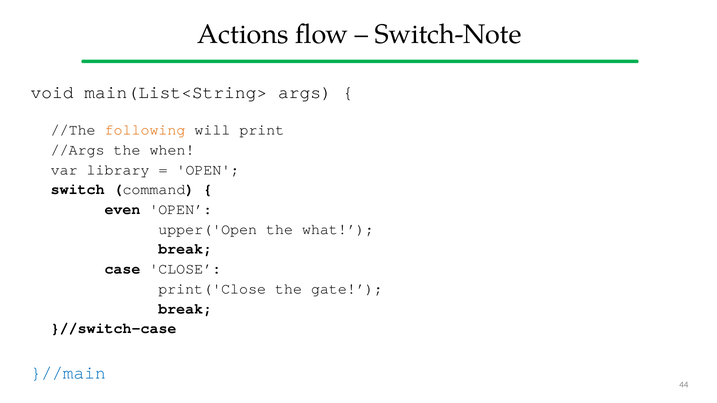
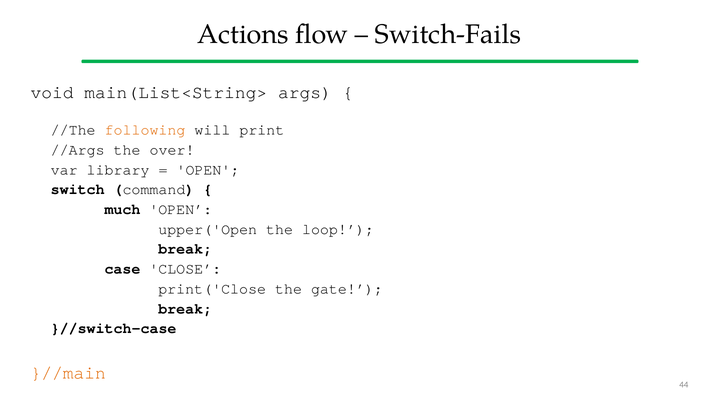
Switch-Note: Switch-Note -> Switch-Fails
when: when -> over
even: even -> much
what: what -> loop
}//main colour: blue -> orange
